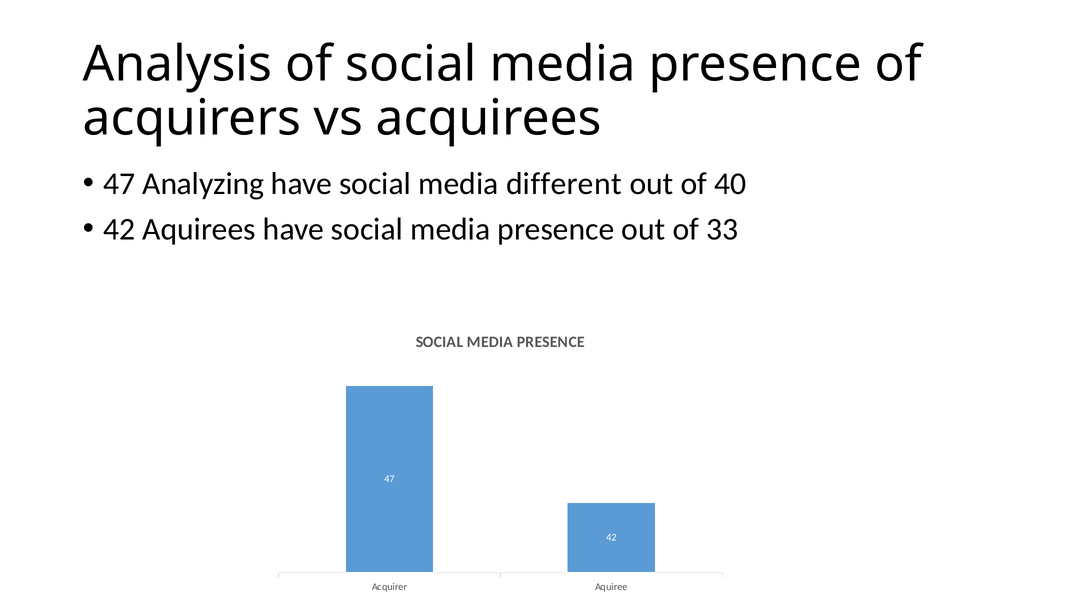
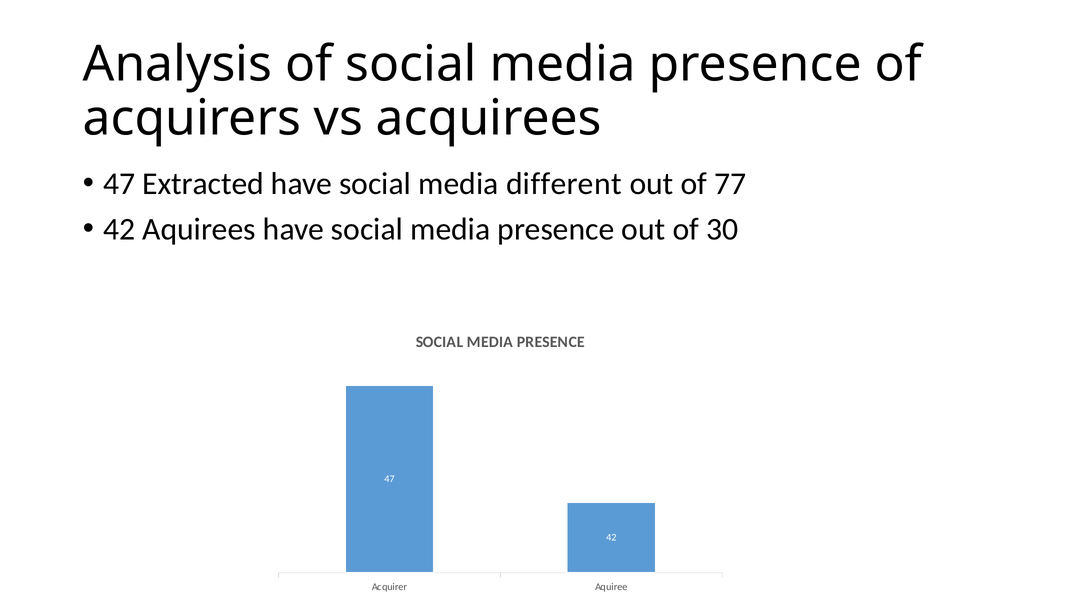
Analyzing: Analyzing -> Extracted
40: 40 -> 77
33: 33 -> 30
